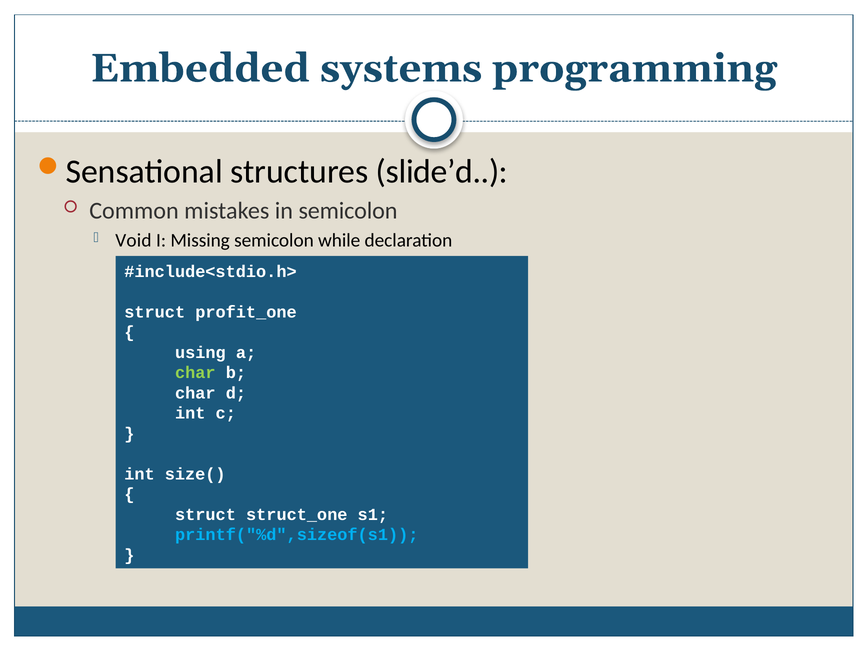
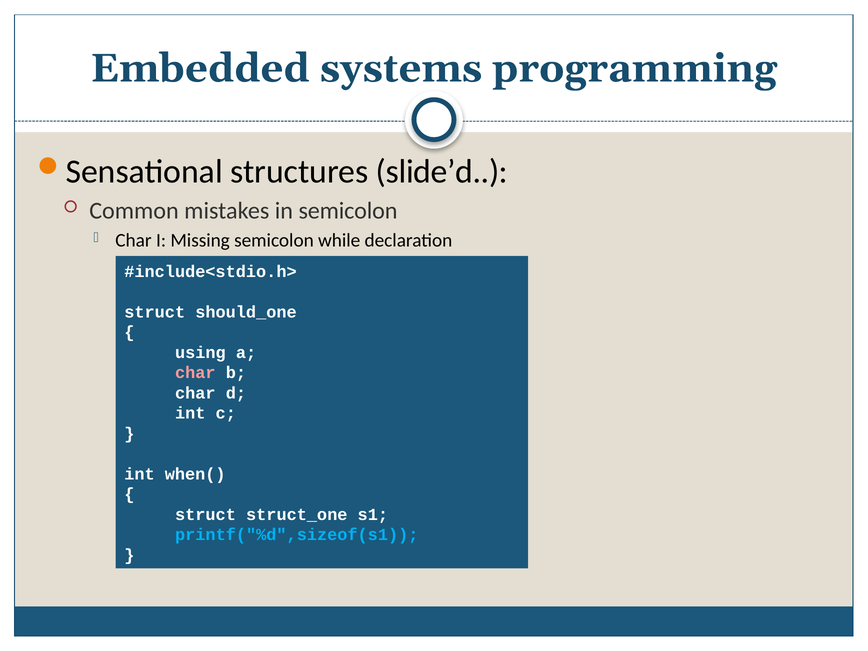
Void at (133, 240): Void -> Char
profit_one: profit_one -> should_one
char at (195, 373) colour: light green -> pink
size(: size( -> when(
